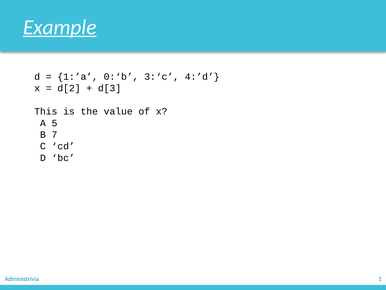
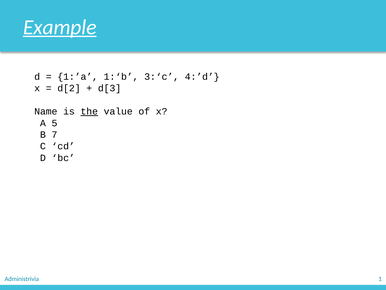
0:‘b: 0:‘b -> 1:‘b
This: This -> Name
the underline: none -> present
